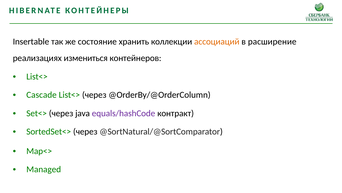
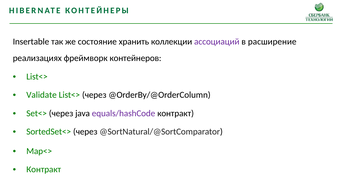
ассоциаций colour: orange -> purple
измениться: измениться -> фреймворк
Cascade: Cascade -> Validate
Managed at (44, 169): Managed -> Контракт
